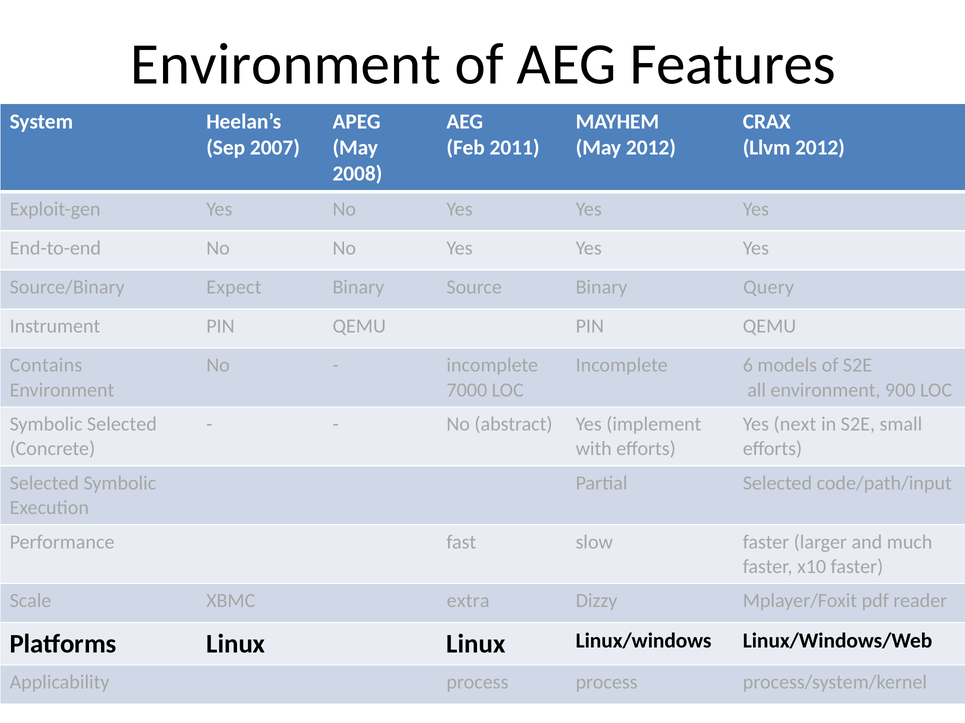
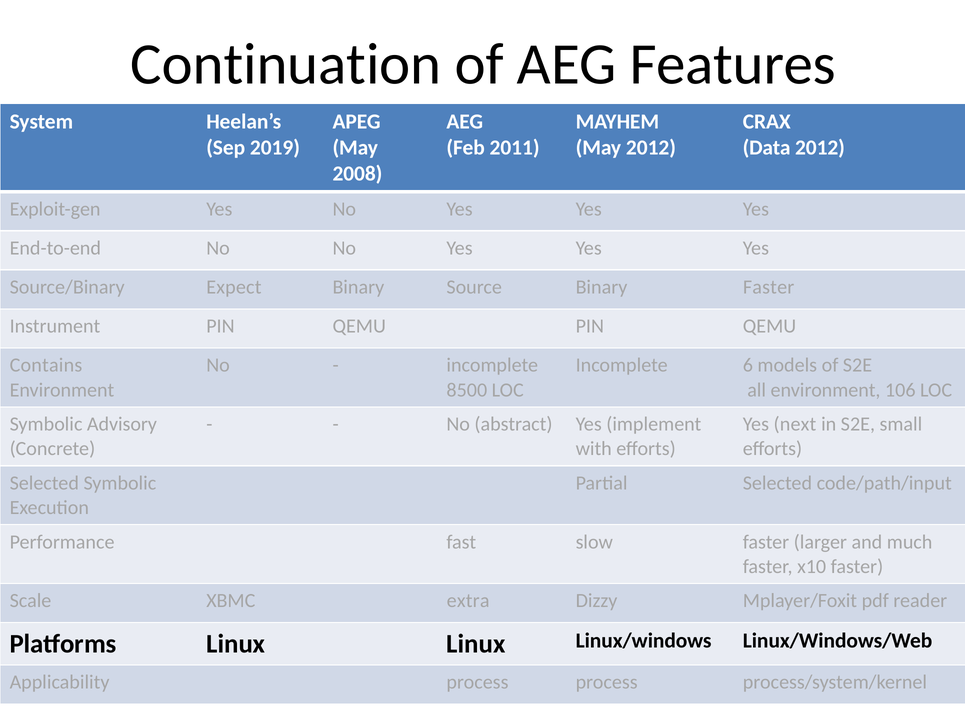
Environment at (286, 64): Environment -> Continuation
2007: 2007 -> 2019
Llvm: Llvm -> Data
Binary Query: Query -> Faster
7000: 7000 -> 8500
900: 900 -> 106
Symbolic Selected: Selected -> Advisory
